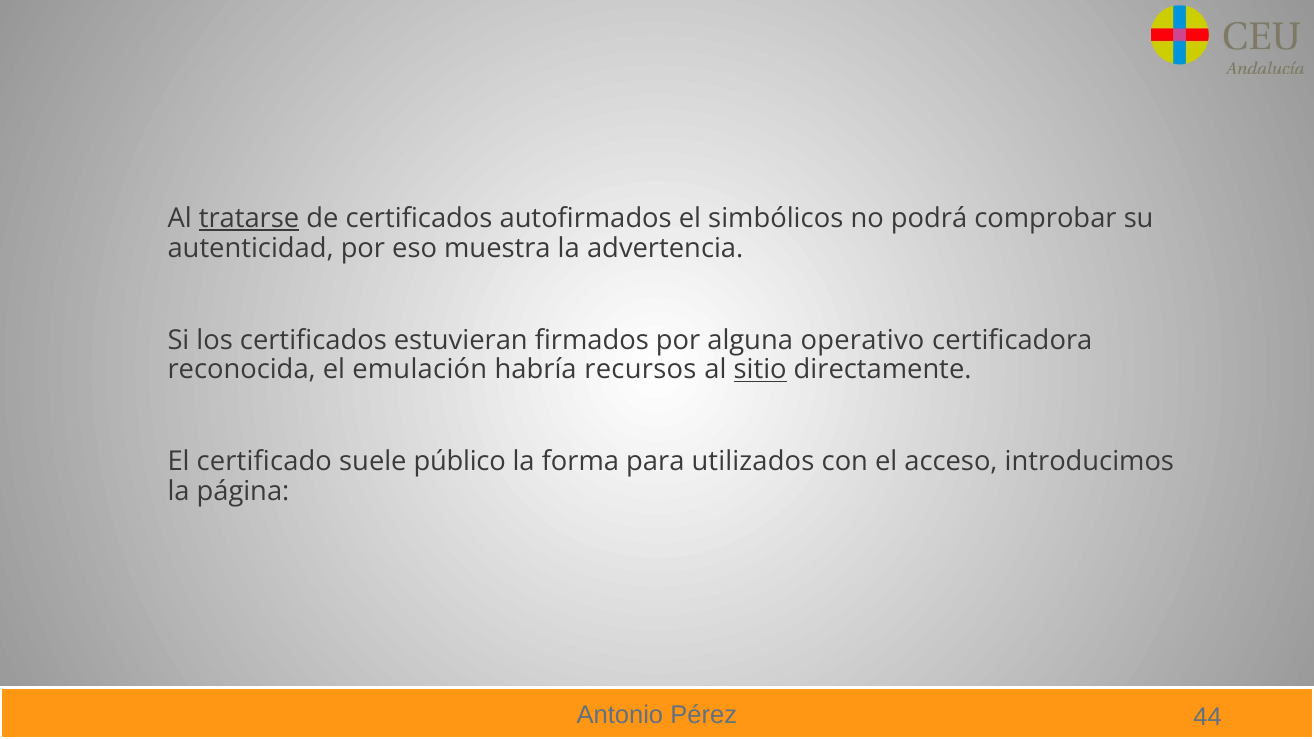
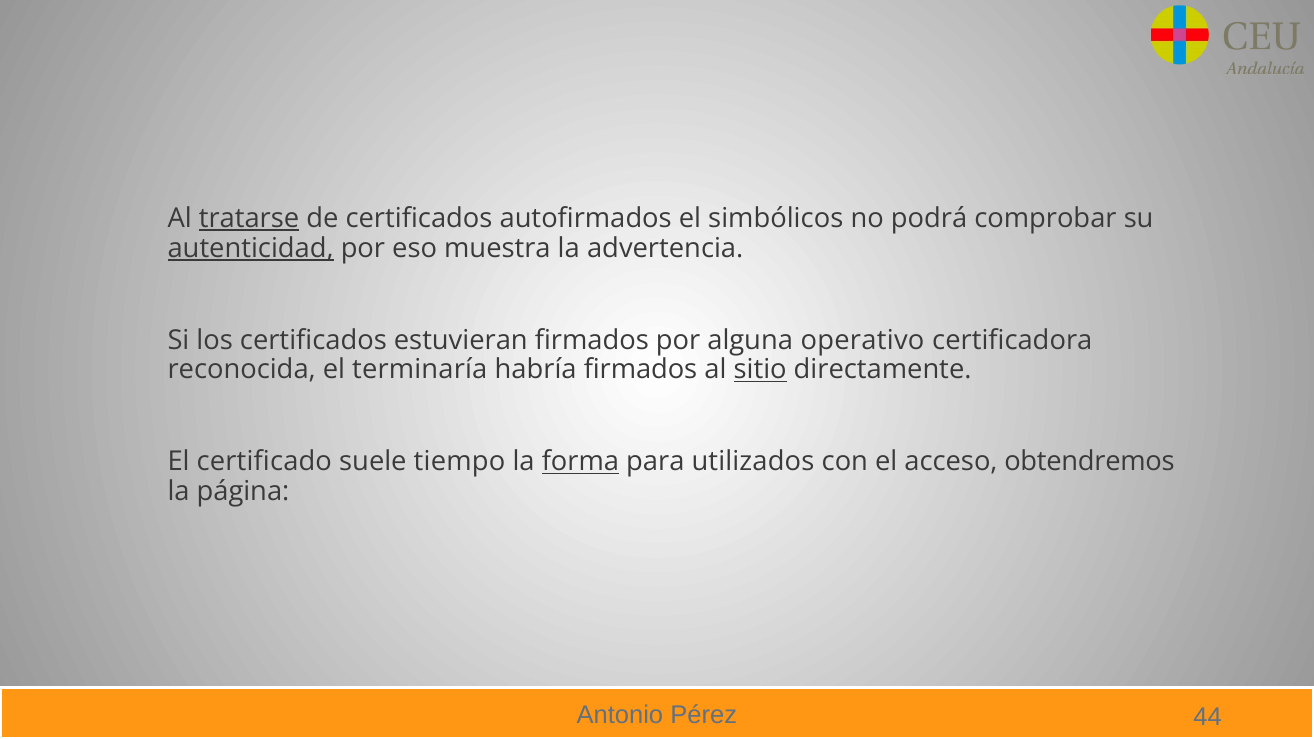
autenticidad underline: none -> present
emulación: emulación -> terminaría
habría recursos: recursos -> firmados
público: público -> tiempo
forma underline: none -> present
introducimos: introducimos -> obtendremos
